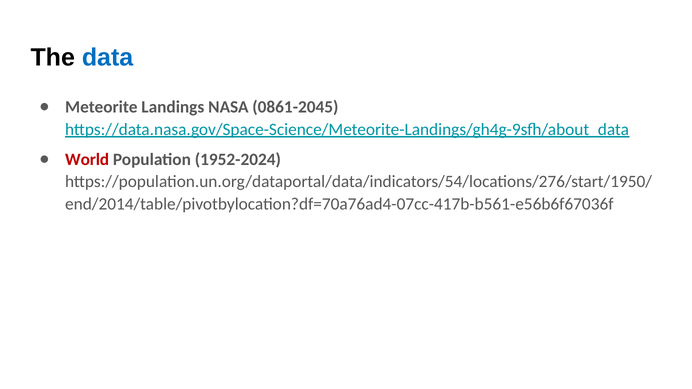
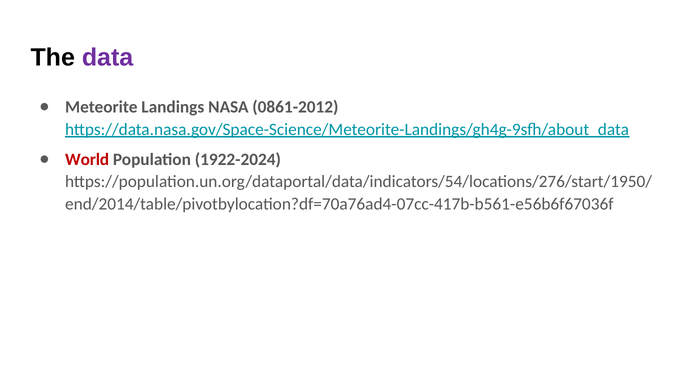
data colour: blue -> purple
0861-2045: 0861-2045 -> 0861-2012
1952-2024: 1952-2024 -> 1922-2024
